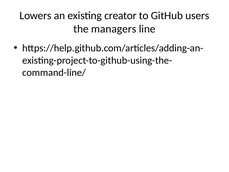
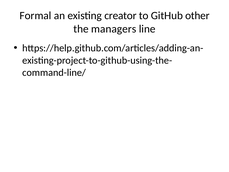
Lowers: Lowers -> Formal
users: users -> other
